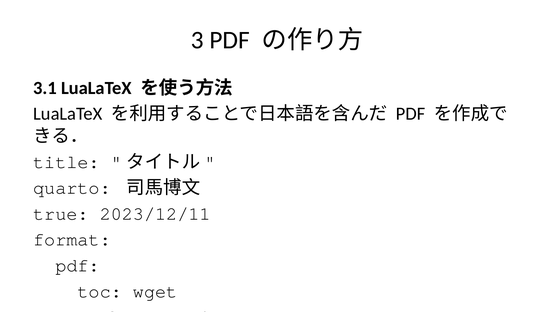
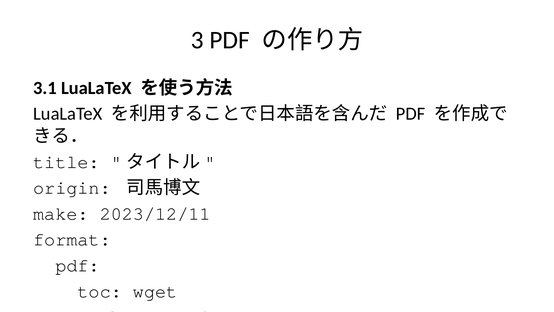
quarto at (72, 188): quarto -> origin
true at (61, 213): true -> make
